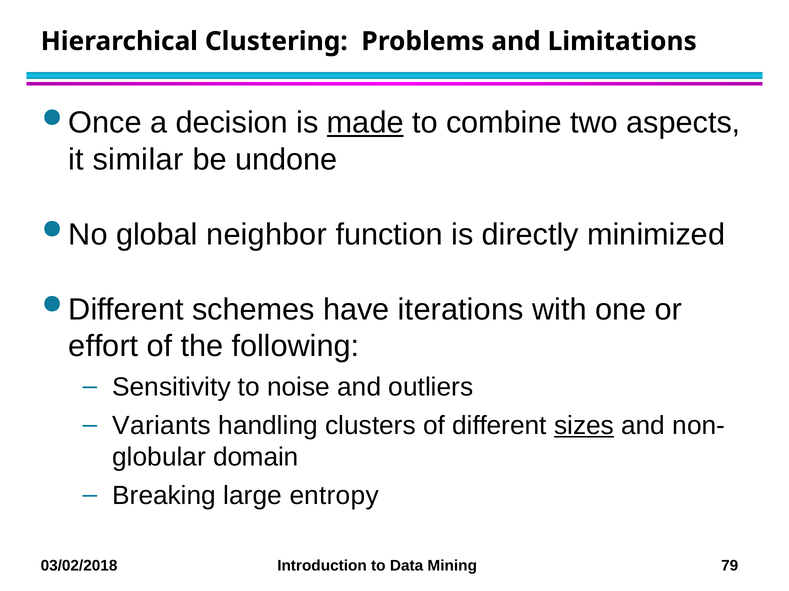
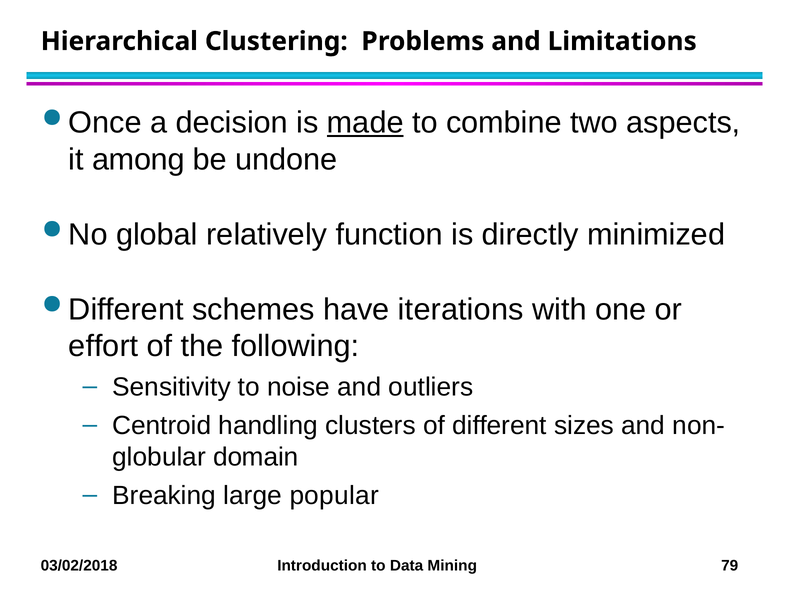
similar: similar -> among
neighbor: neighbor -> relatively
Variants: Variants -> Centroid
sizes underline: present -> none
entropy: entropy -> popular
